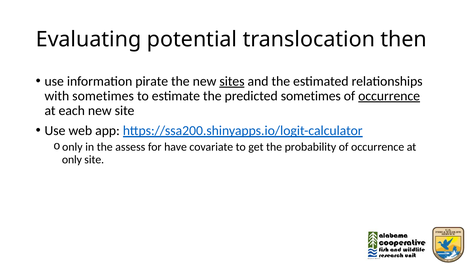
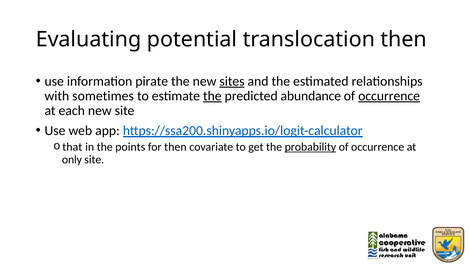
the at (212, 96) underline: none -> present
predicted sometimes: sometimes -> abundance
only at (72, 147): only -> that
assess: assess -> points
for have: have -> then
probability underline: none -> present
